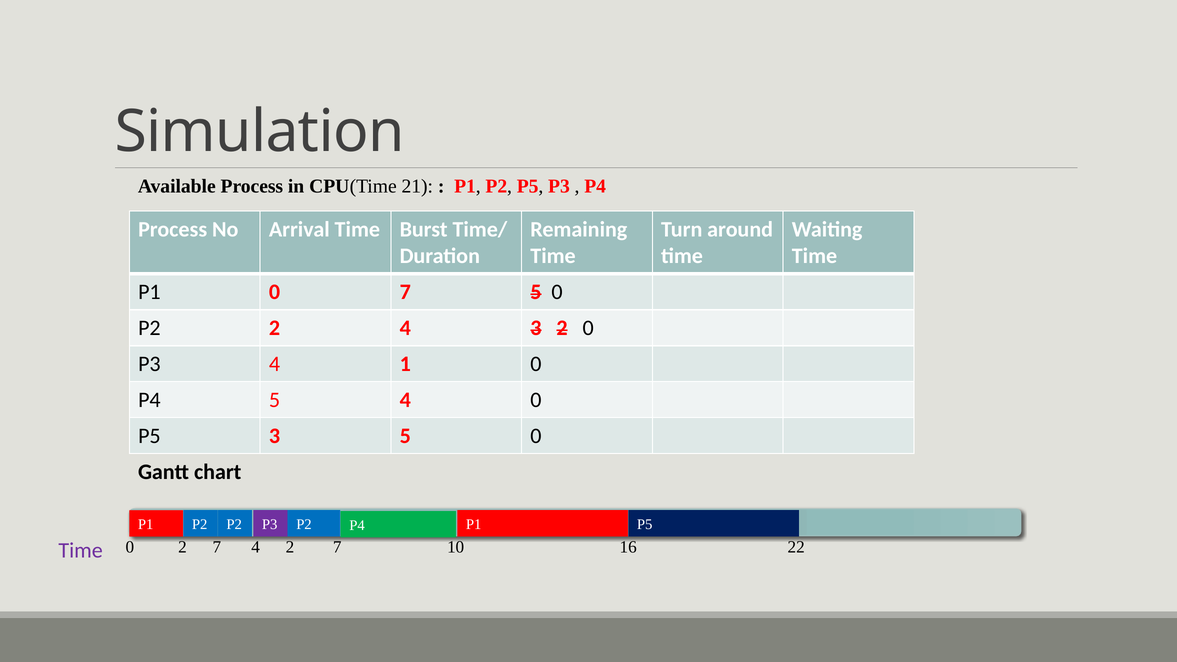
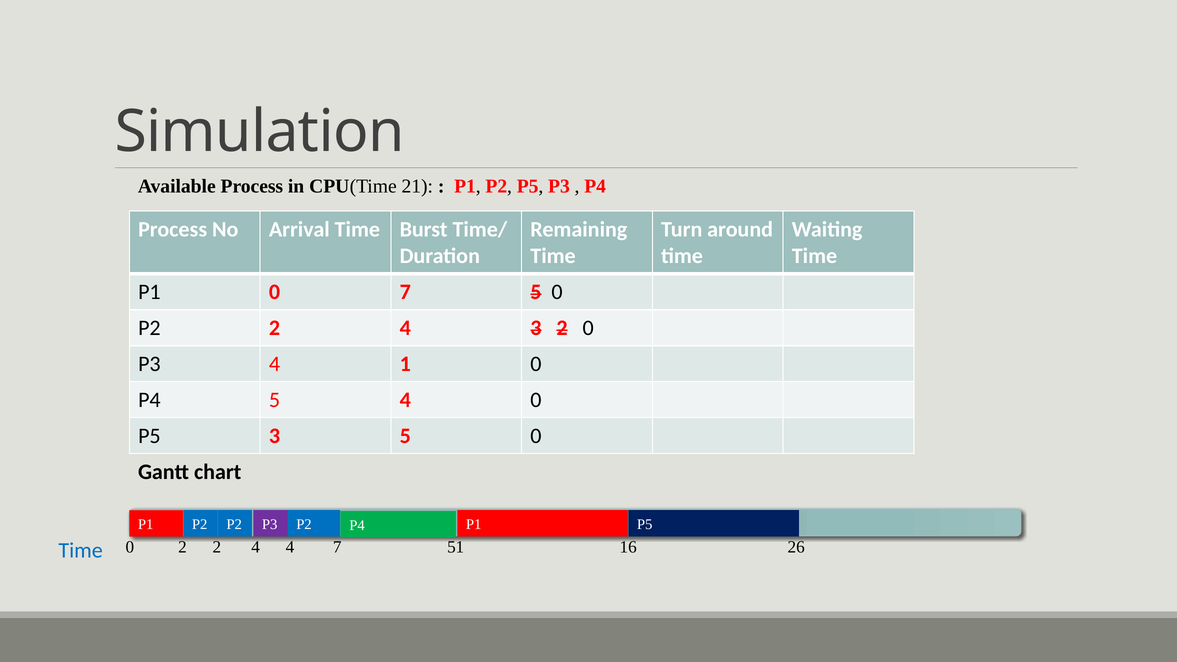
Time at (81, 551) colour: purple -> blue
0 2 7: 7 -> 2
4 2: 2 -> 4
10: 10 -> 51
22: 22 -> 26
